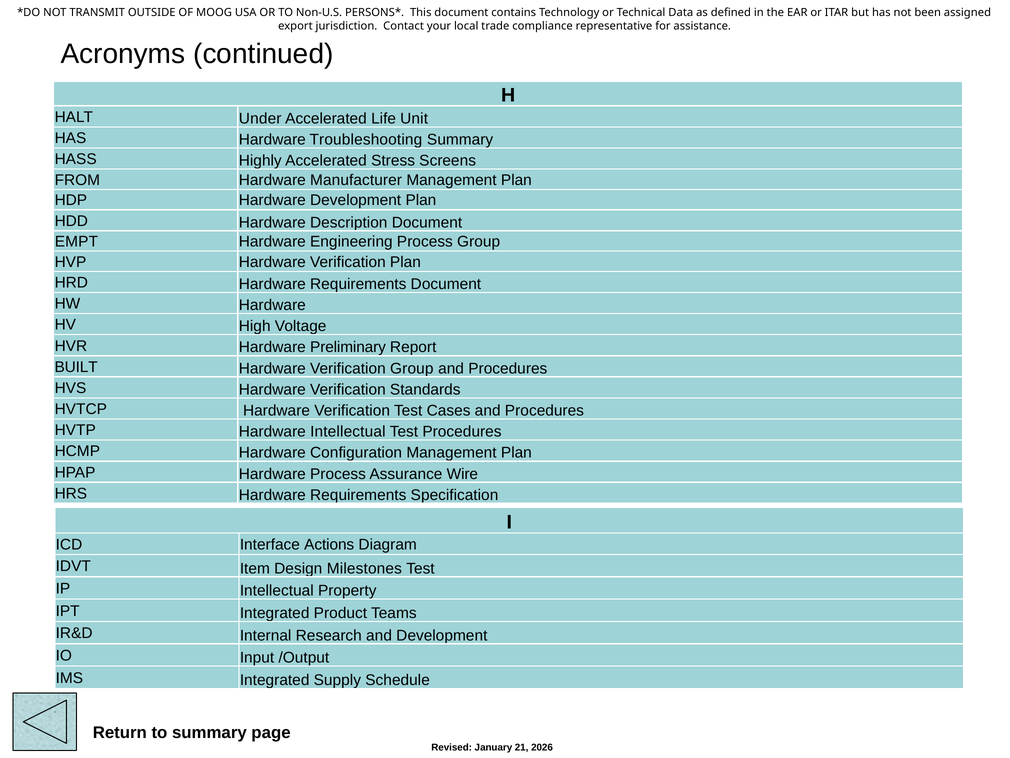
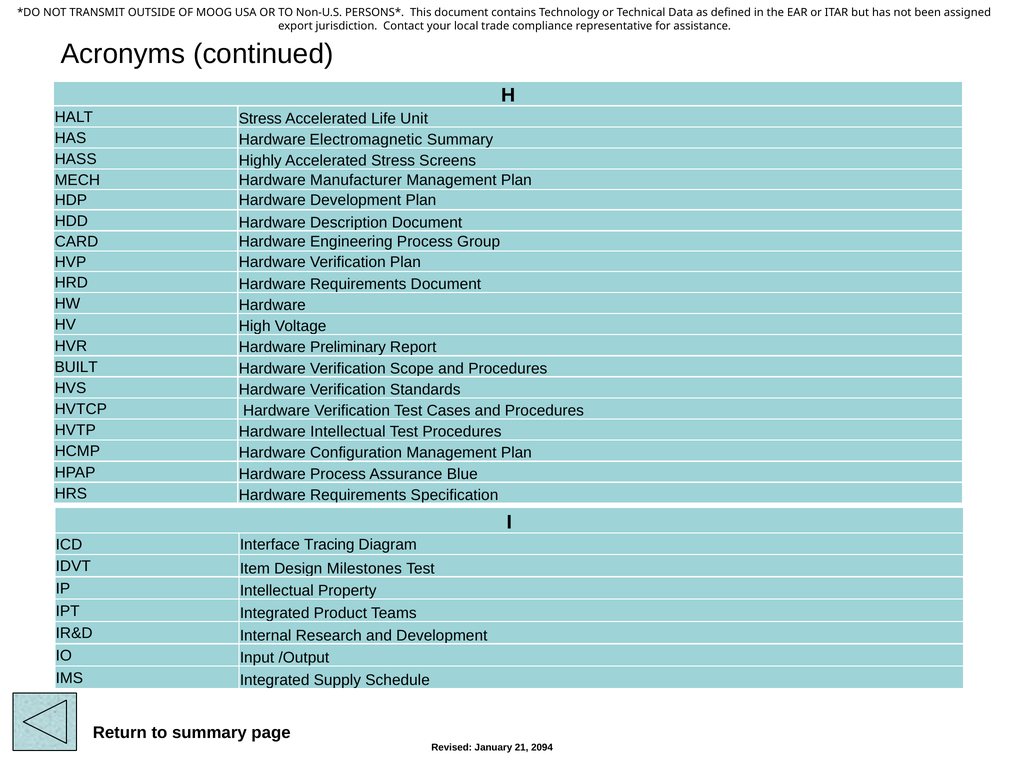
HALT Under: Under -> Stress
Troubleshooting: Troubleshooting -> Electromagnetic
FROM: FROM -> MECH
EMPT: EMPT -> CARD
Verification Group: Group -> Scope
Wire: Wire -> Blue
Actions: Actions -> Tracing
2026: 2026 -> 2094
